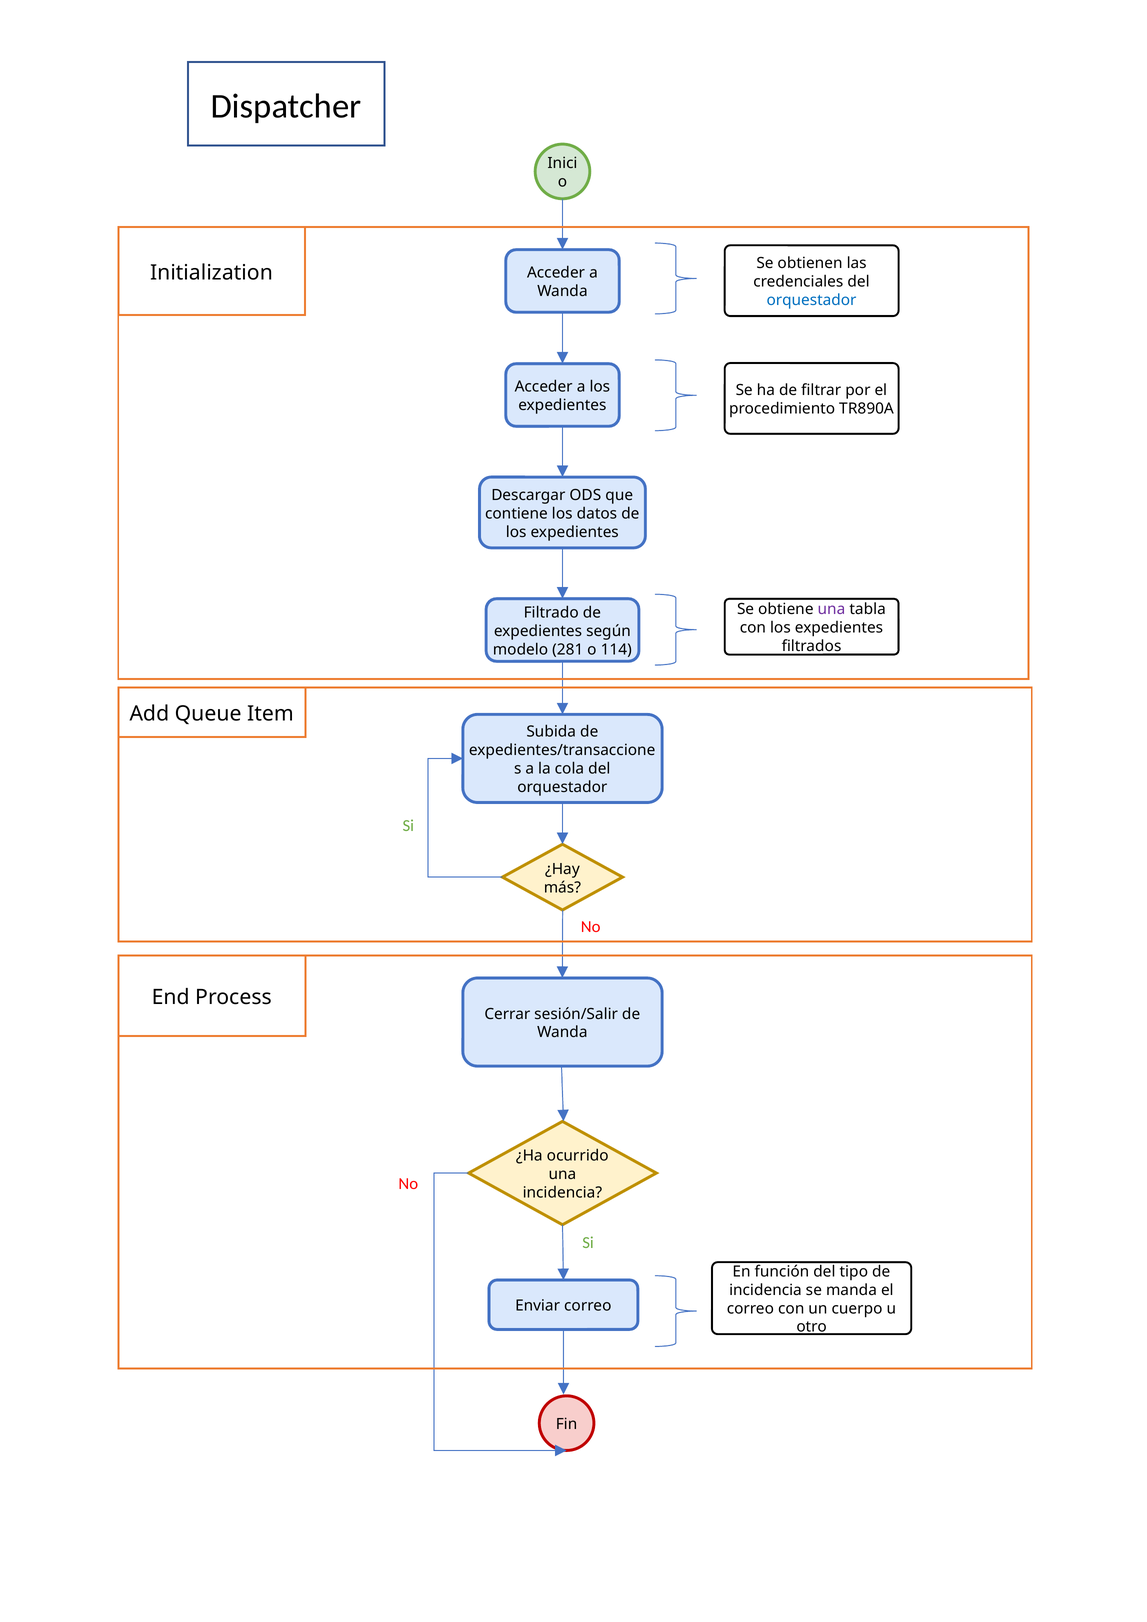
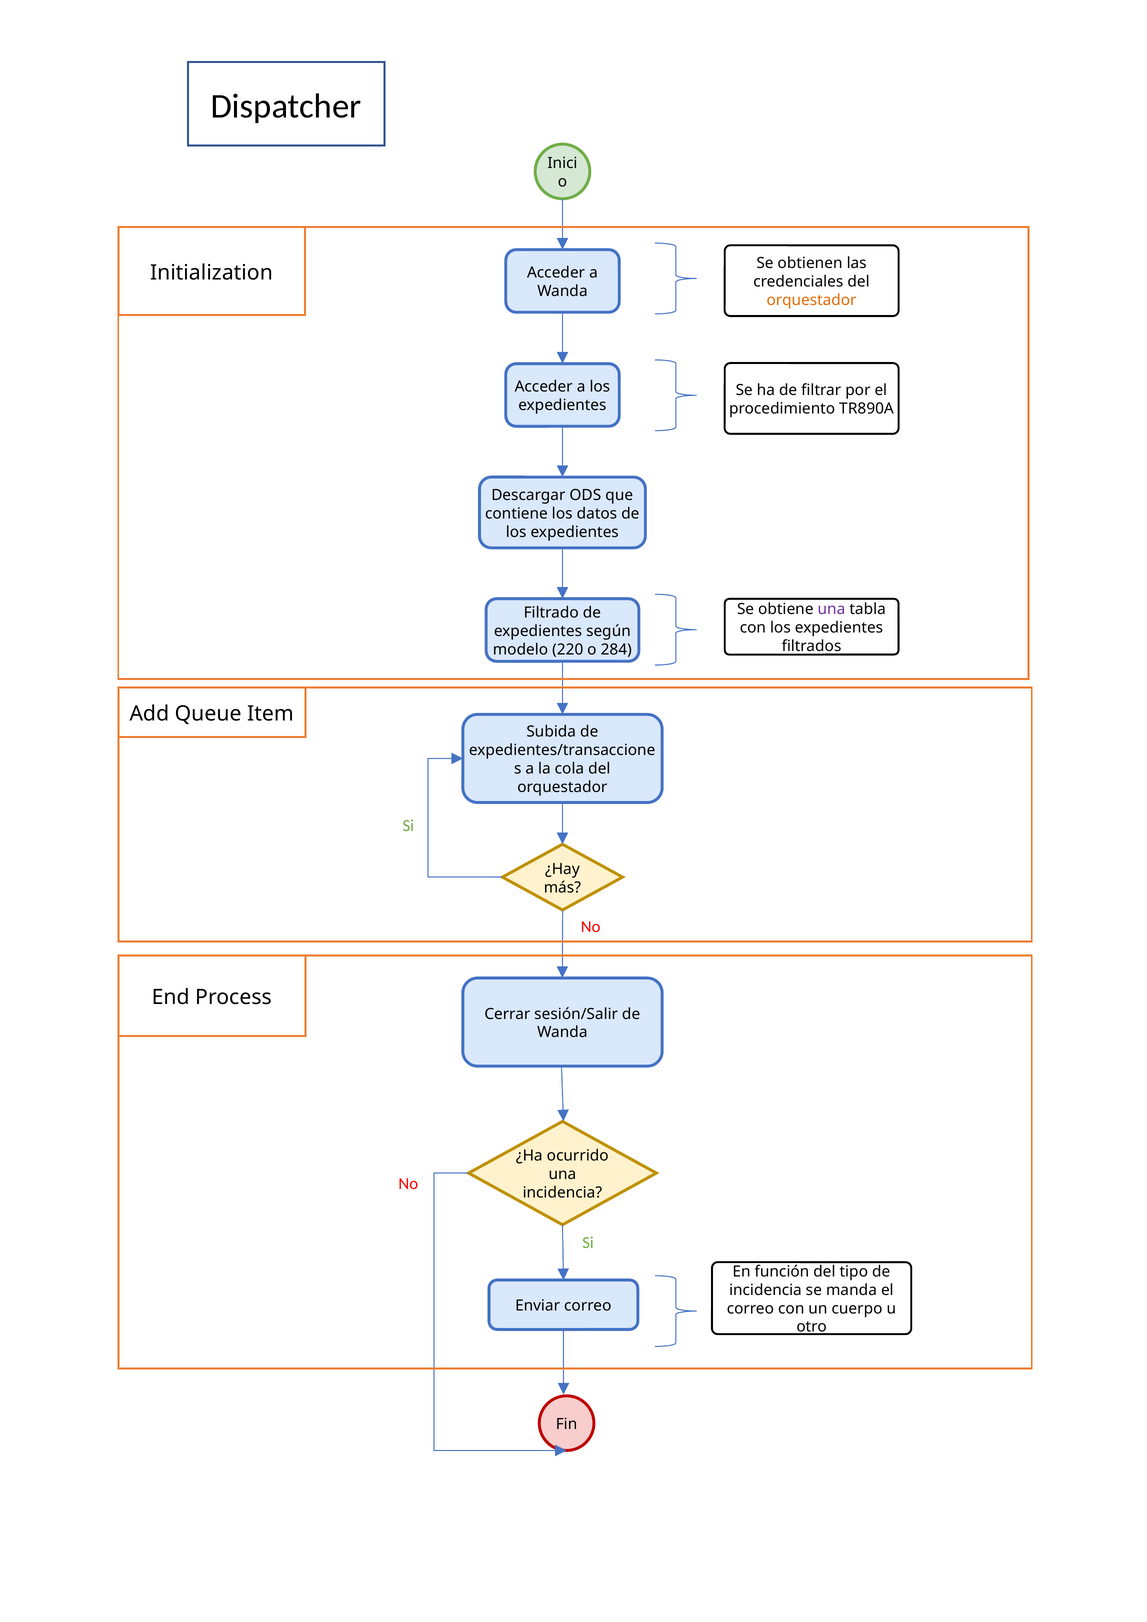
orquestador at (811, 300) colour: blue -> orange
281: 281 -> 220
114: 114 -> 284
